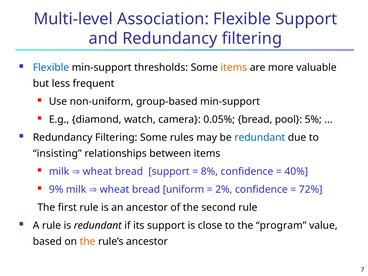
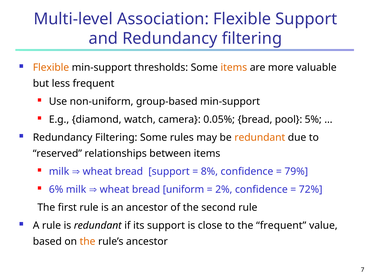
Flexible at (51, 68) colour: blue -> orange
redundant at (260, 138) colour: blue -> orange
insisting: insisting -> reserved
40%: 40% -> 79%
9%: 9% -> 6%
the program: program -> frequent
